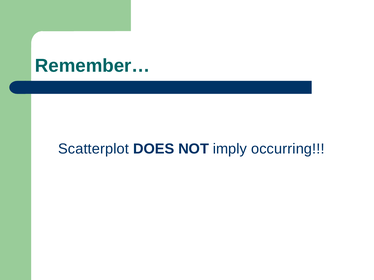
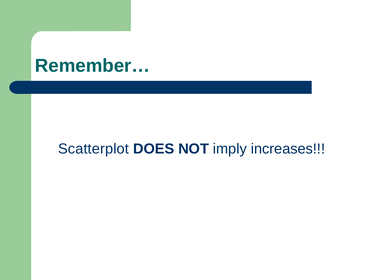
occurring: occurring -> increases
